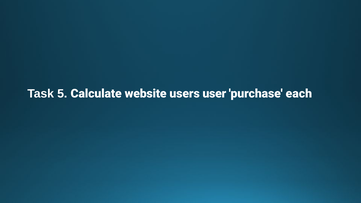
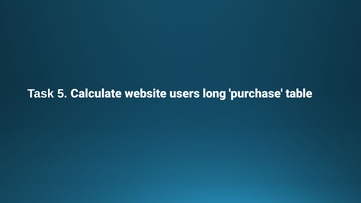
user: user -> long
each: each -> table
